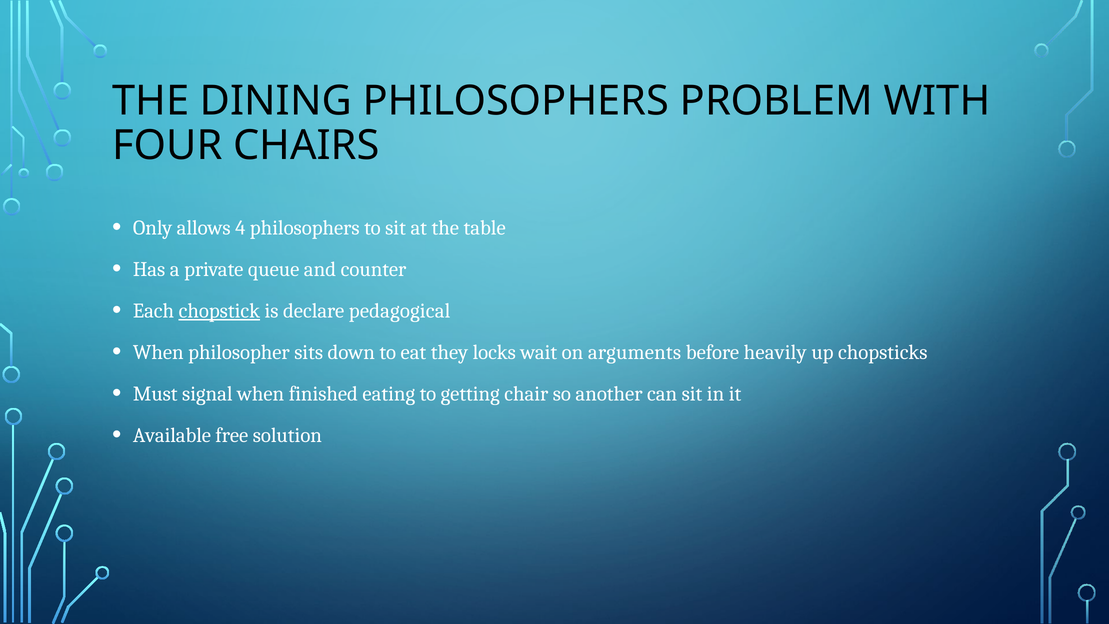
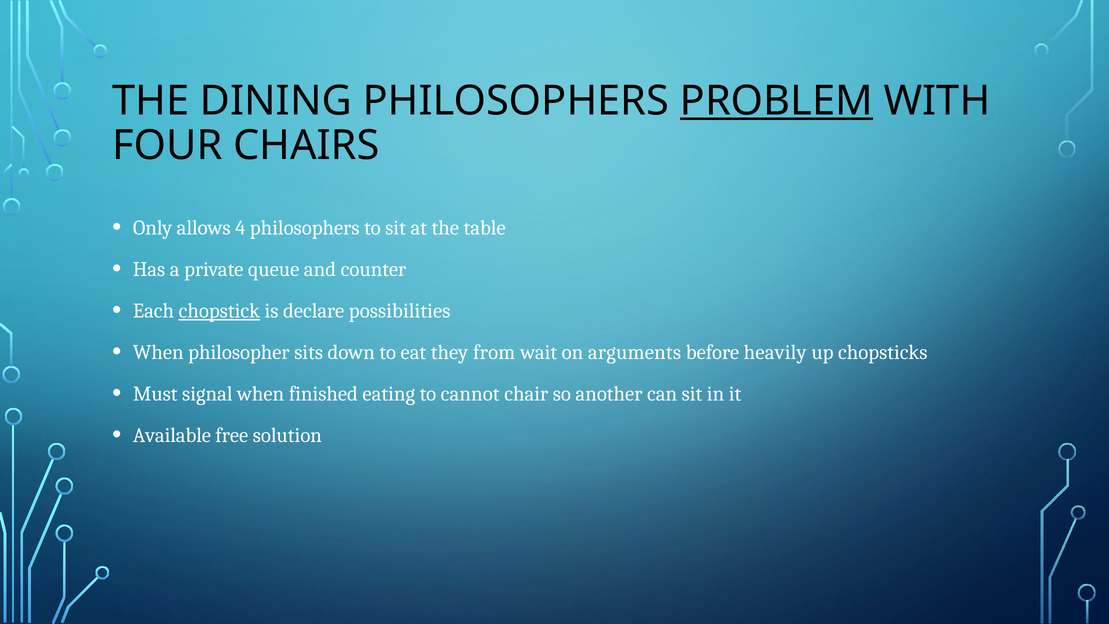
PROBLEM underline: none -> present
pedagogical: pedagogical -> possibilities
locks: locks -> from
getting: getting -> cannot
